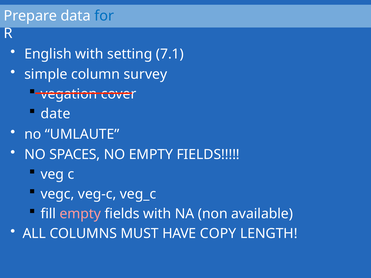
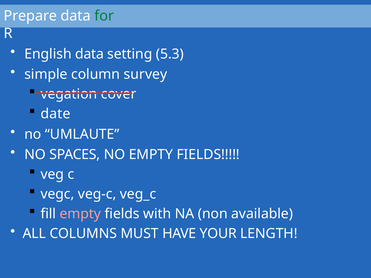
for colour: blue -> green
English with: with -> data
7.1: 7.1 -> 5.3
COPY: COPY -> YOUR
